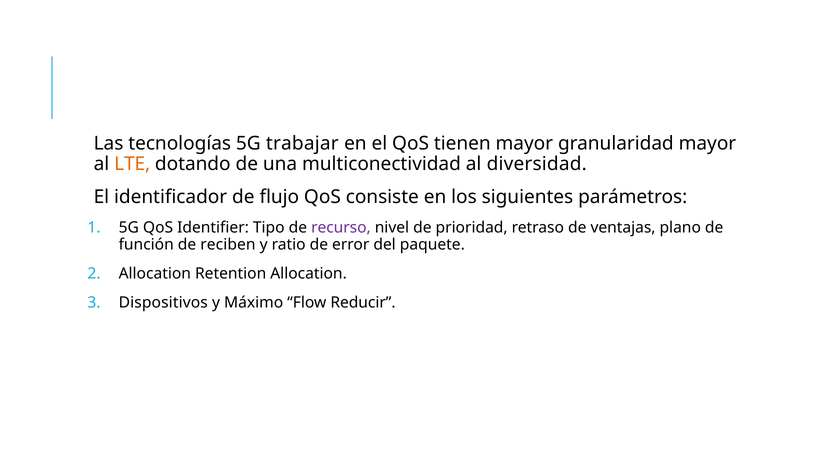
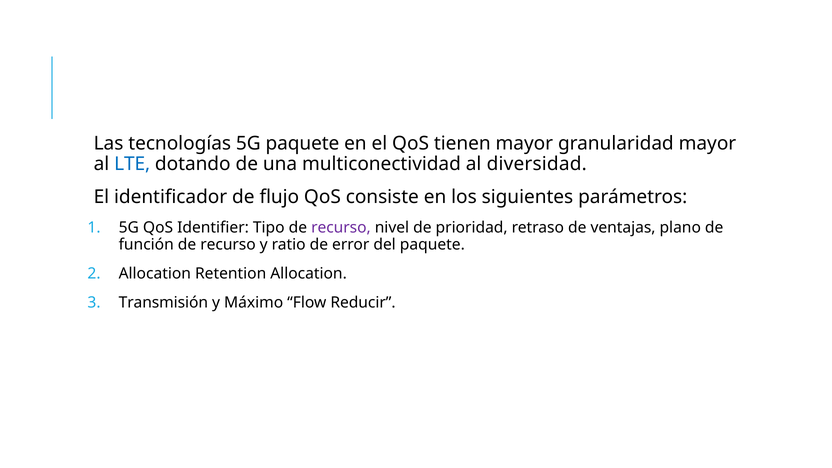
5G trabajar: trabajar -> paquete
LTE colour: orange -> blue
función de reciben: reciben -> recurso
Dispositivos: Dispositivos -> Transmisión
